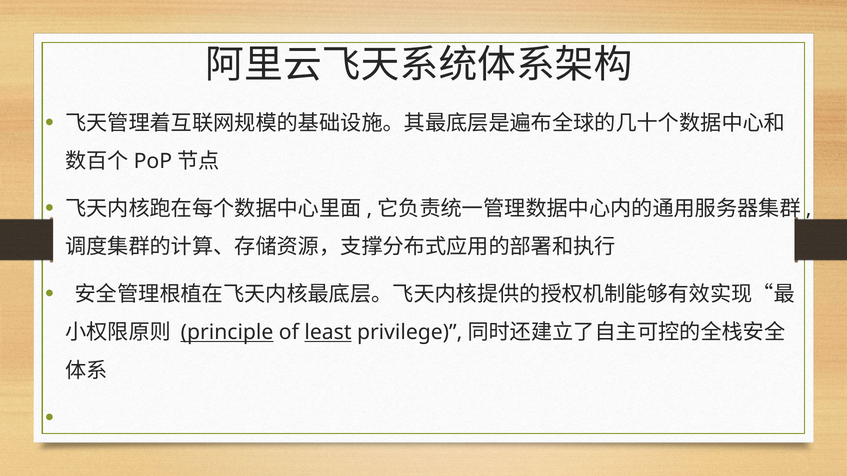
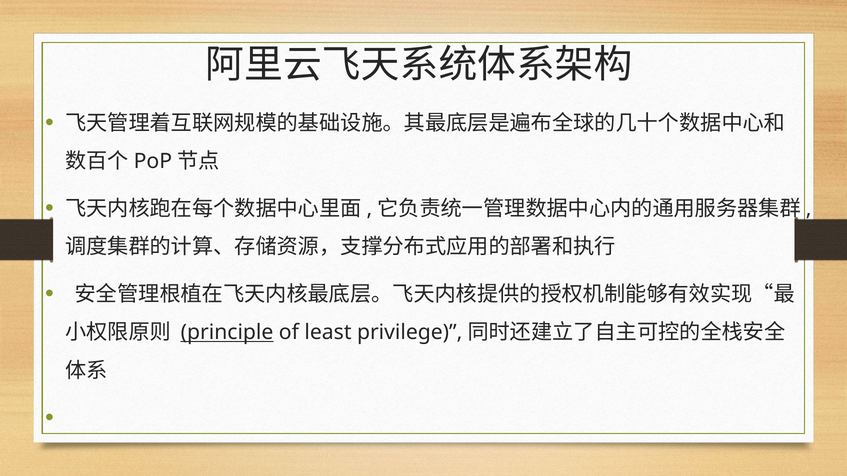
least underline: present -> none
